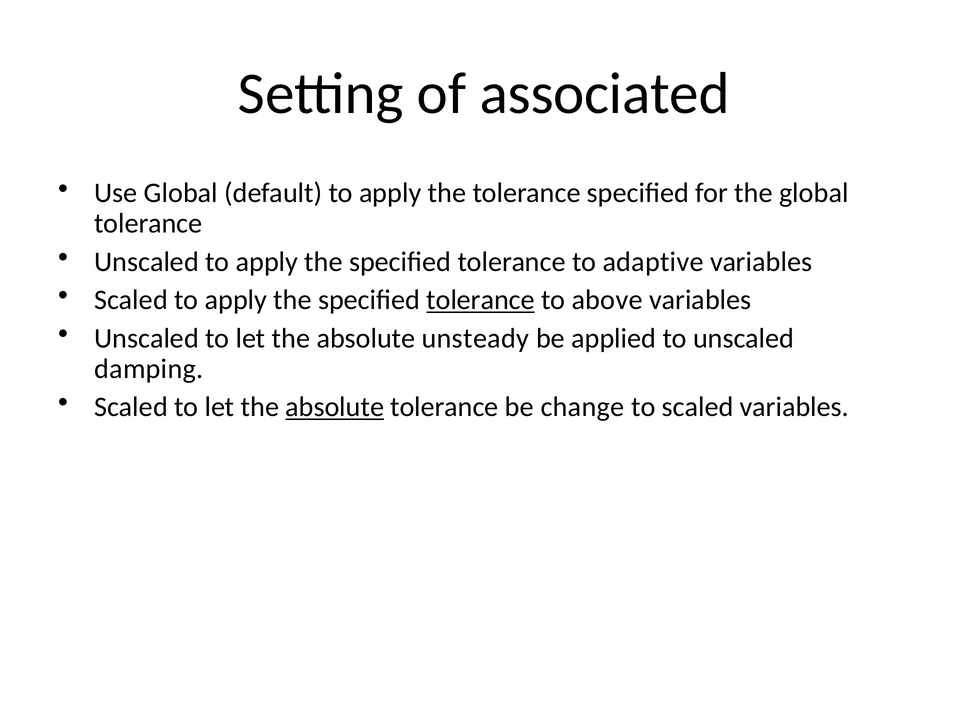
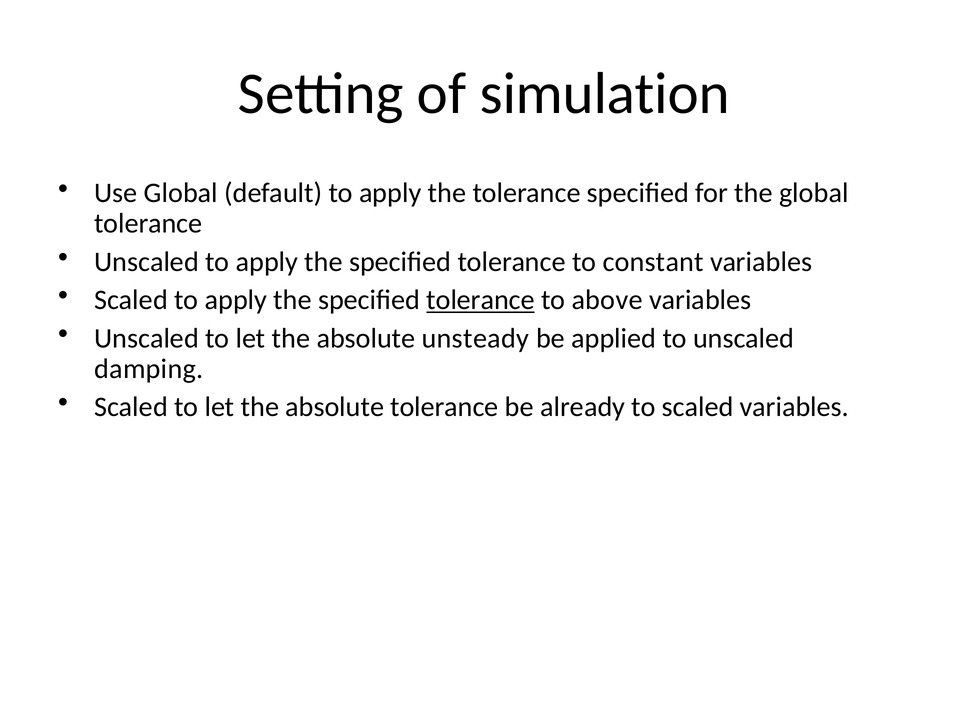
associated: associated -> simulation
adaptive: adaptive -> constant
absolute at (335, 407) underline: present -> none
change: change -> already
